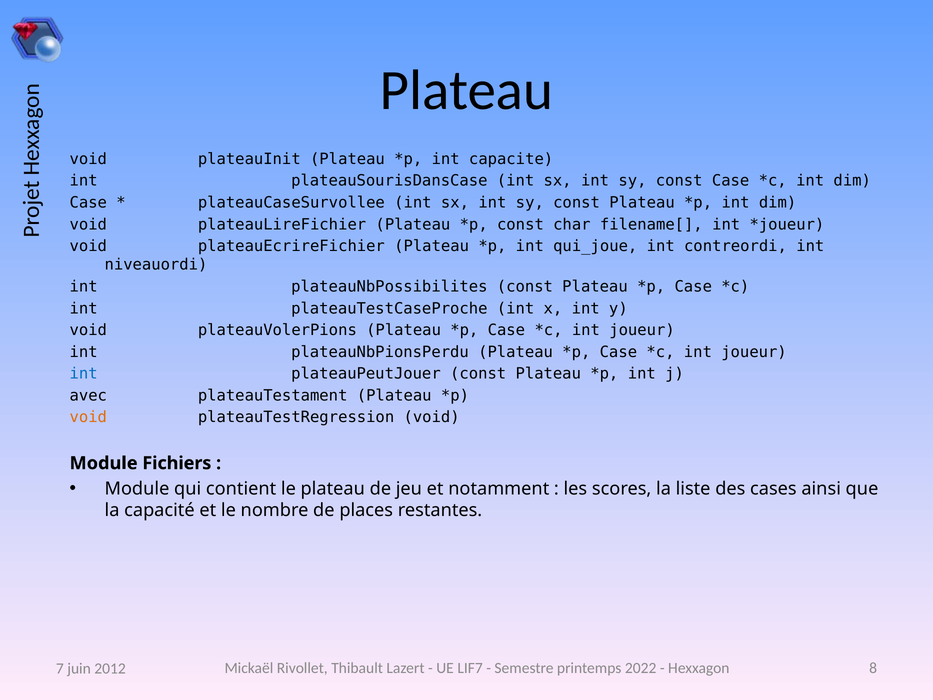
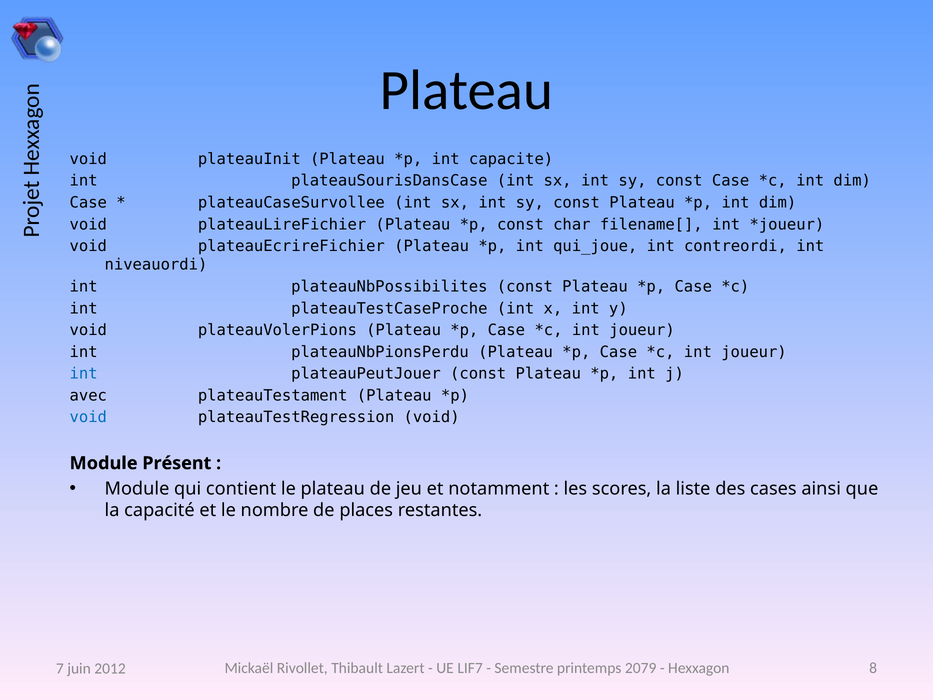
void at (88, 417) colour: orange -> blue
Fichiers: Fichiers -> Présent
2022: 2022 -> 2079
